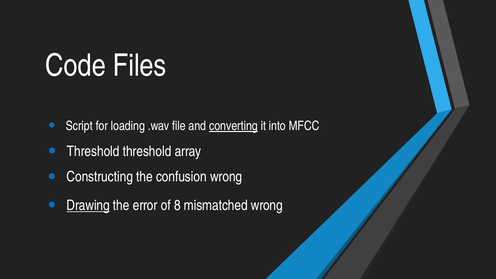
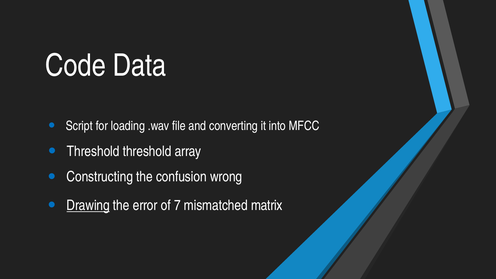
Files: Files -> Data
converting underline: present -> none
8: 8 -> 7
mismatched wrong: wrong -> matrix
